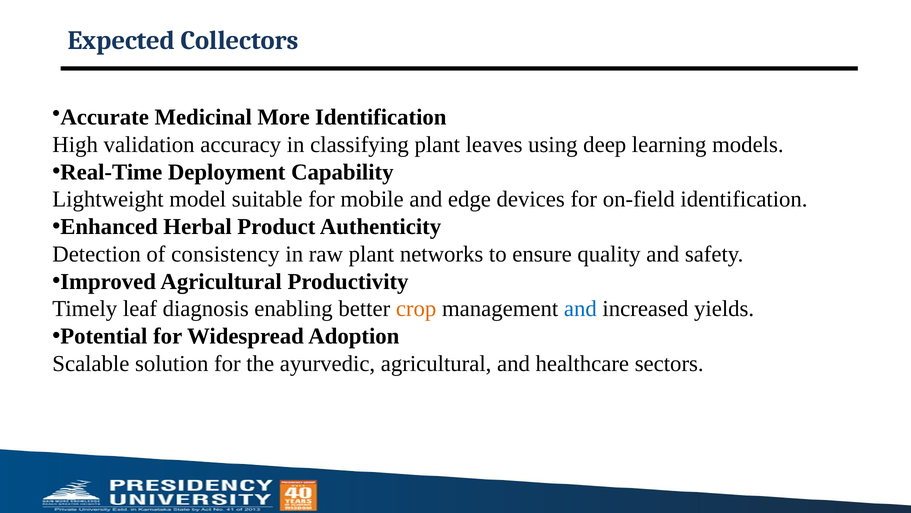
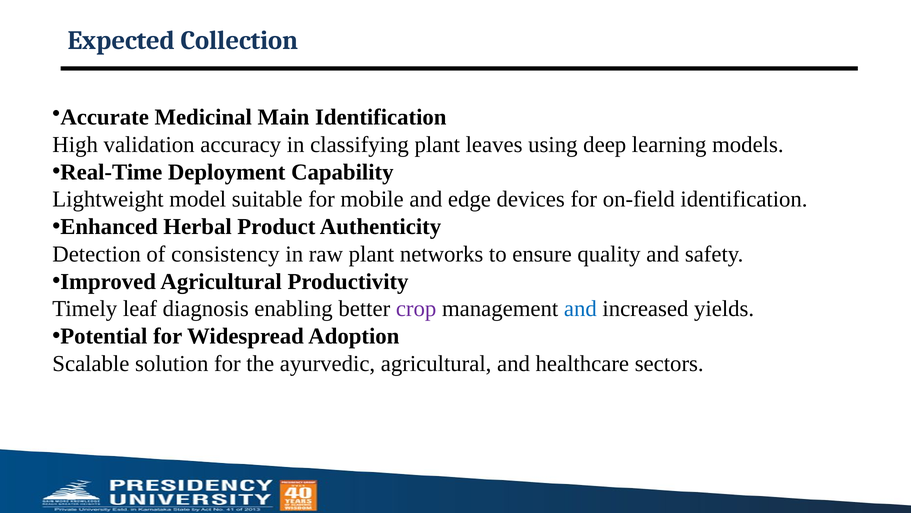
Collectors: Collectors -> Collection
More: More -> Main
crop colour: orange -> purple
